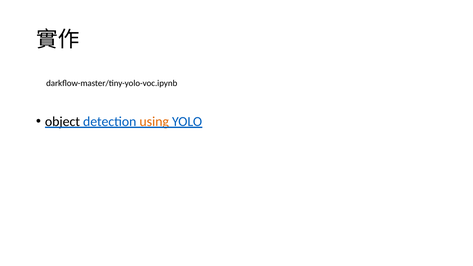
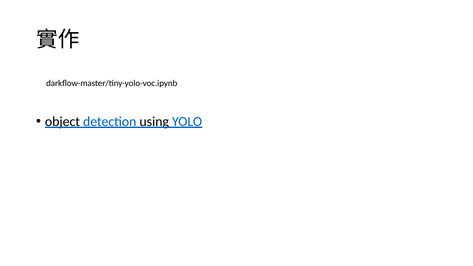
using colour: orange -> black
